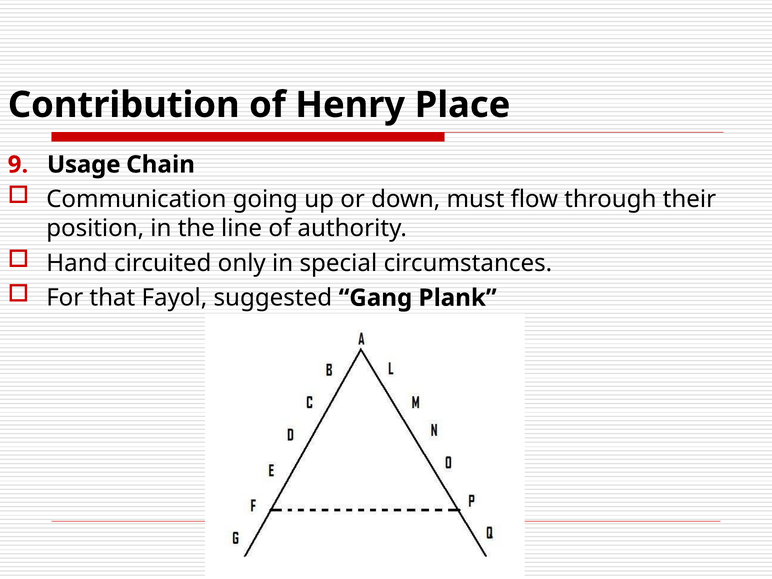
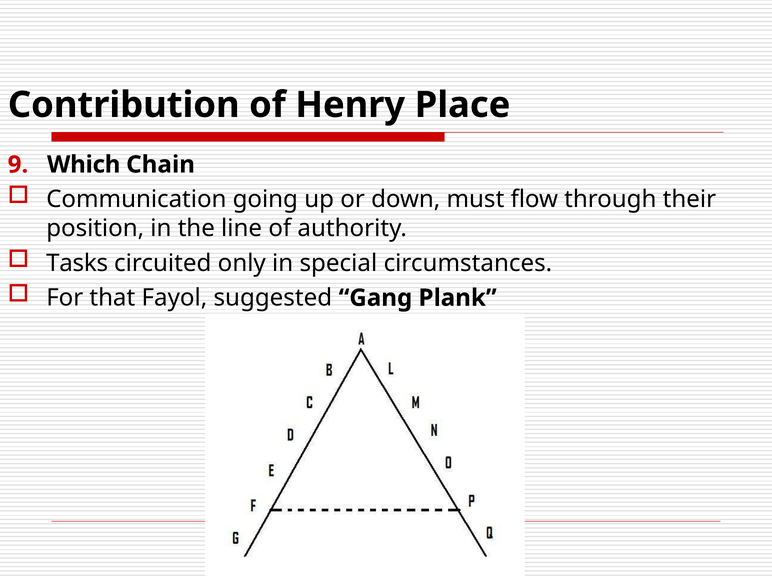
Usage: Usage -> Which
Hand: Hand -> Tasks
